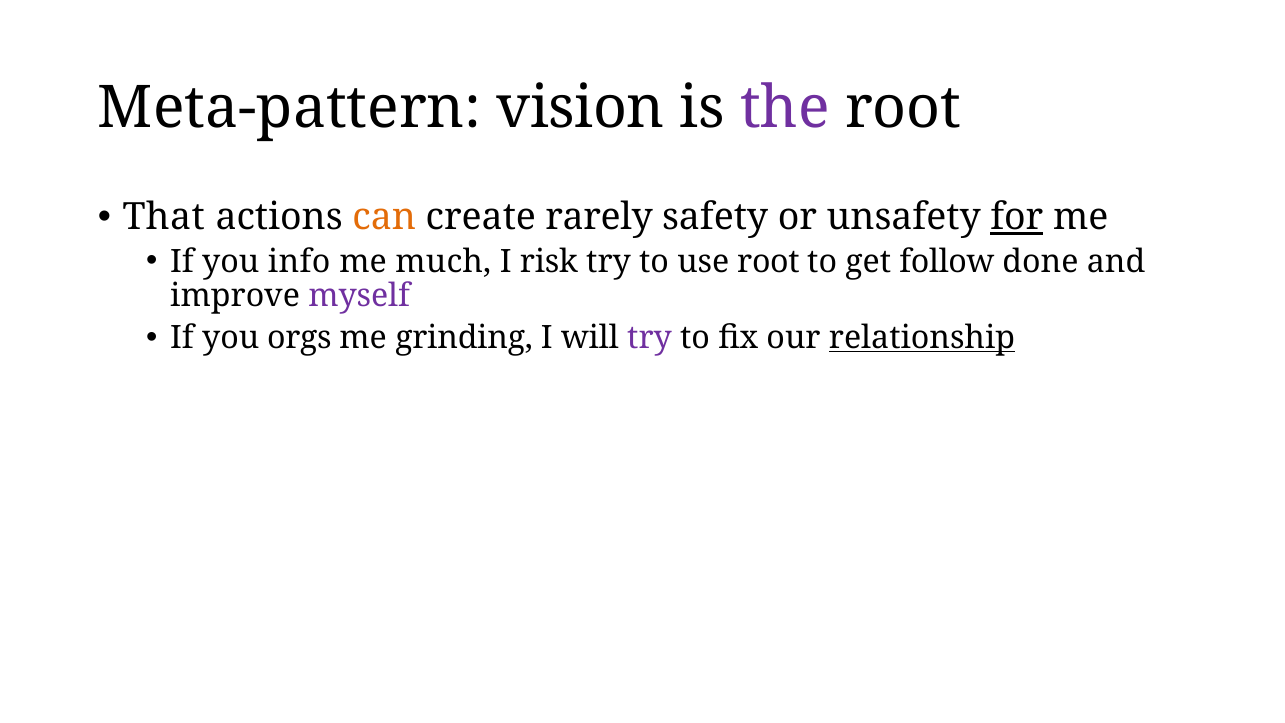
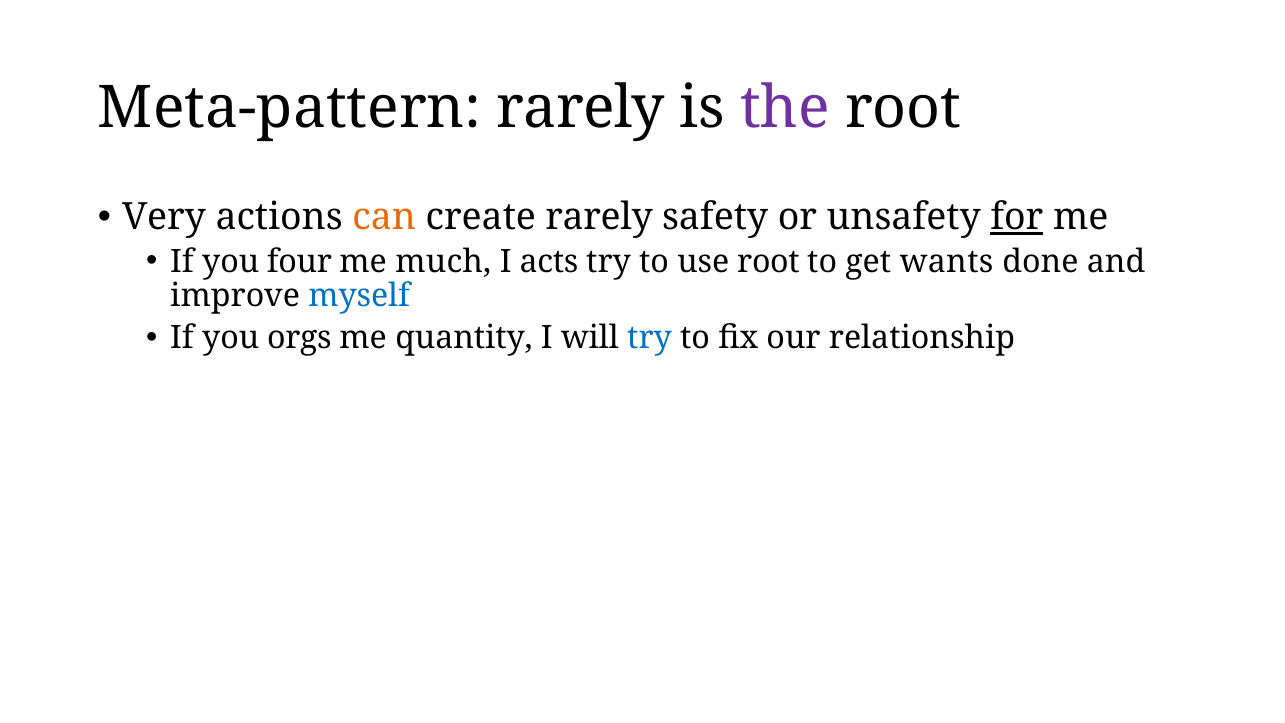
Meta-pattern vision: vision -> rarely
That: That -> Very
info: info -> four
risk: risk -> acts
follow: follow -> wants
myself colour: purple -> blue
grinding: grinding -> quantity
try at (650, 338) colour: purple -> blue
relationship underline: present -> none
